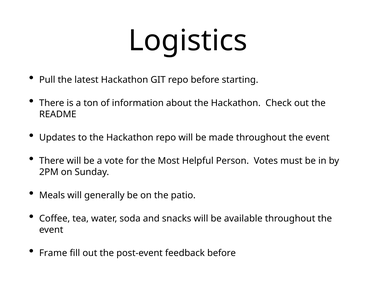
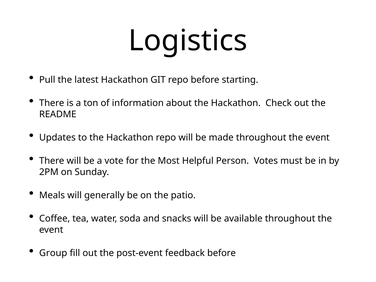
Frame: Frame -> Group
